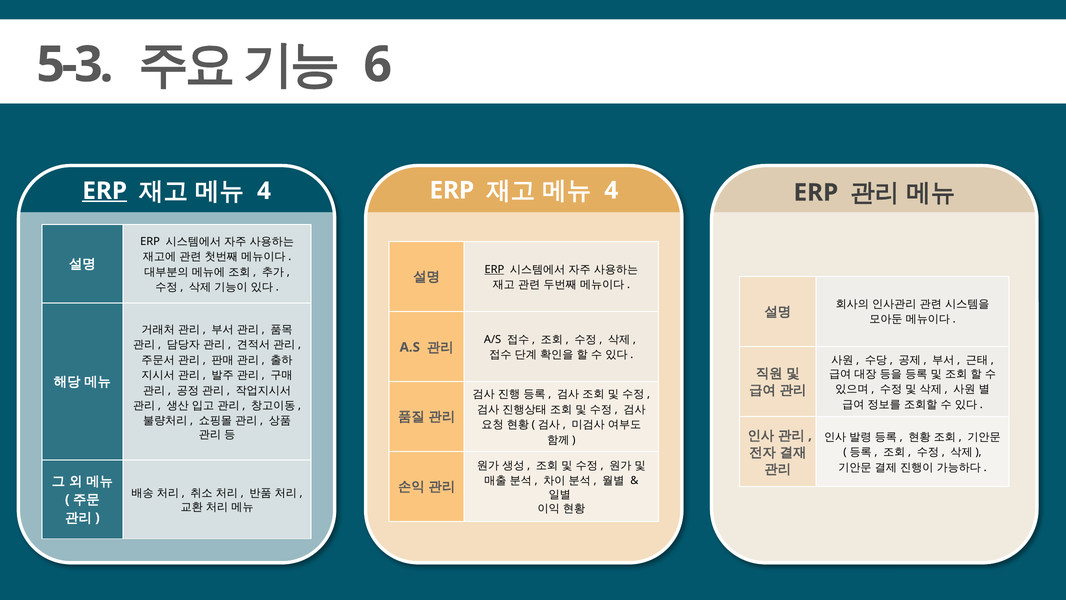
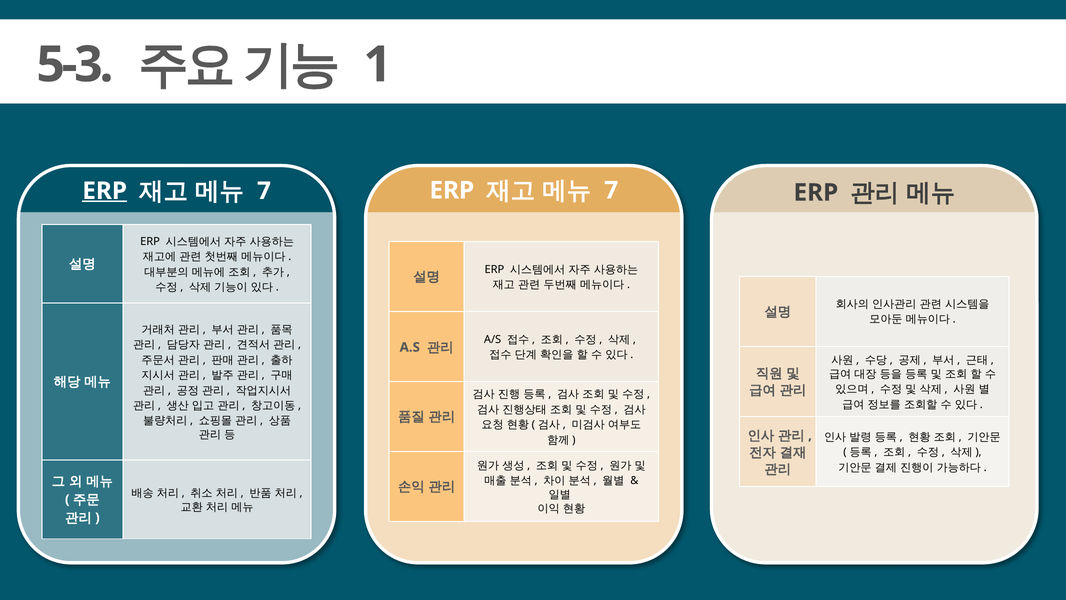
6: 6 -> 1
4 at (264, 191): 4 -> 7
4 at (611, 190): 4 -> 7
ERP at (494, 269) underline: present -> none
